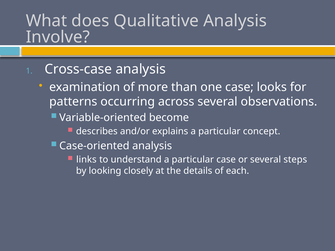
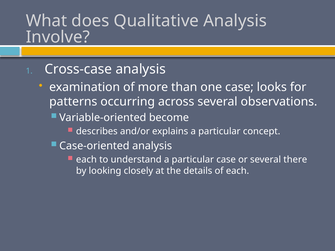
links at (86, 160): links -> each
steps: steps -> there
